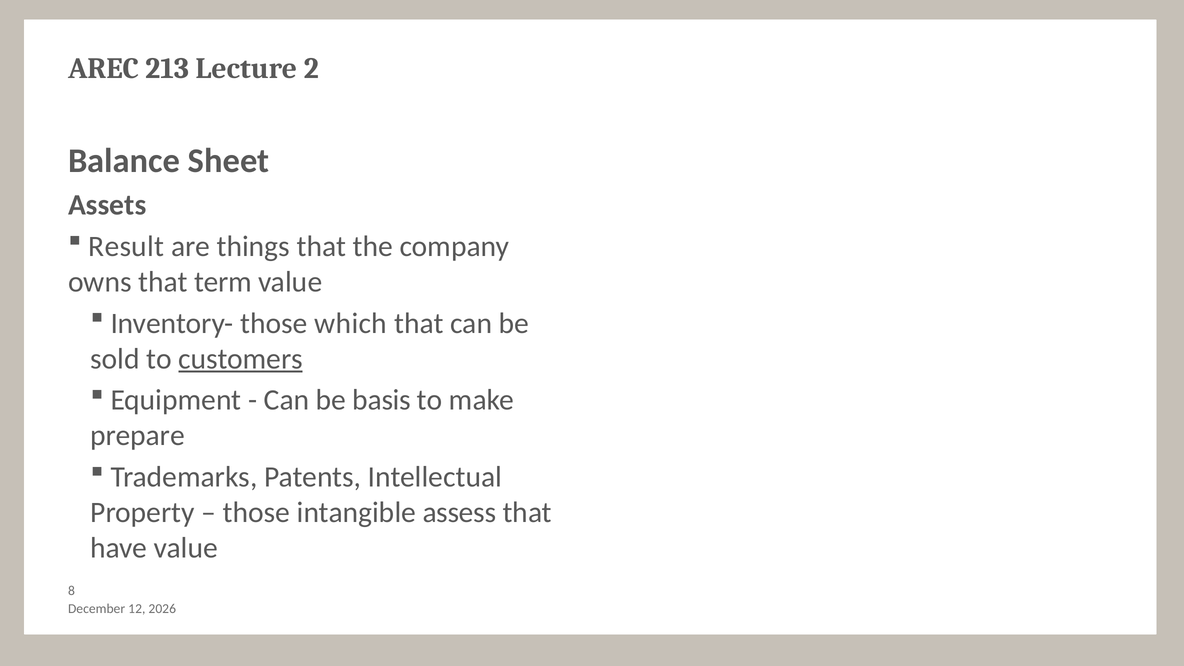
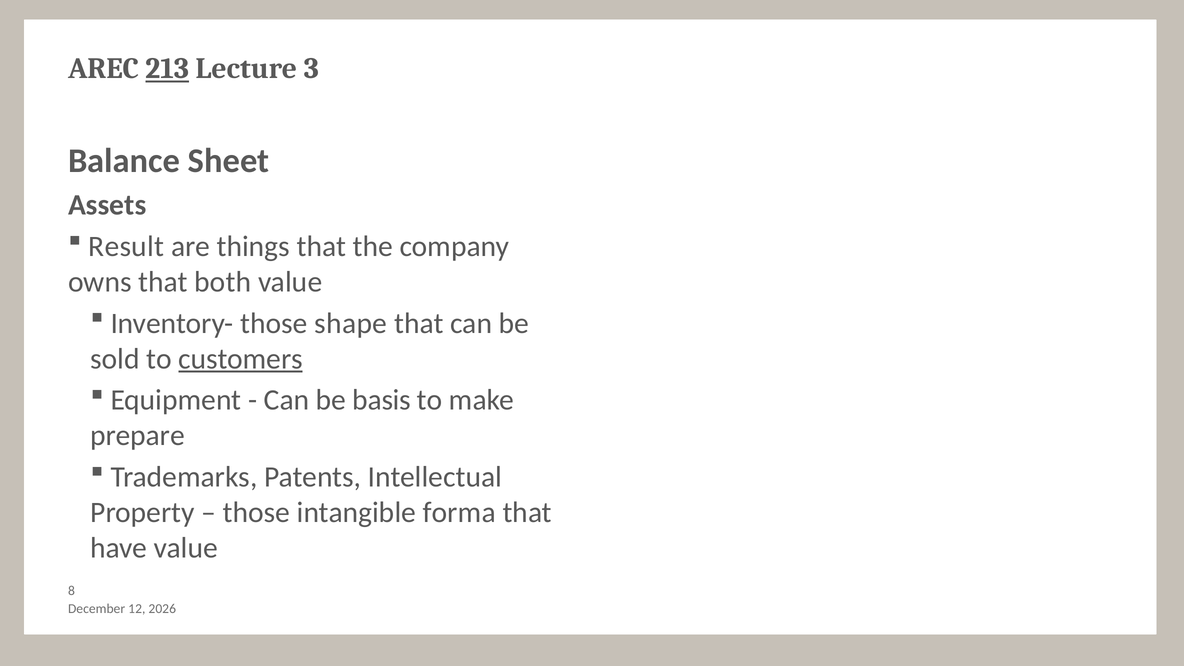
213 underline: none -> present
2: 2 -> 3
term: term -> both
which: which -> shape
assess: assess -> forma
